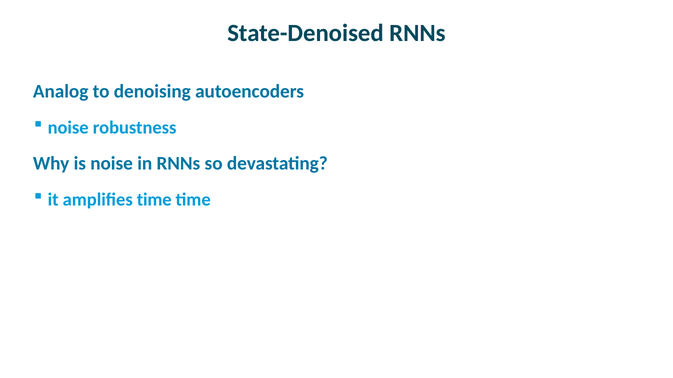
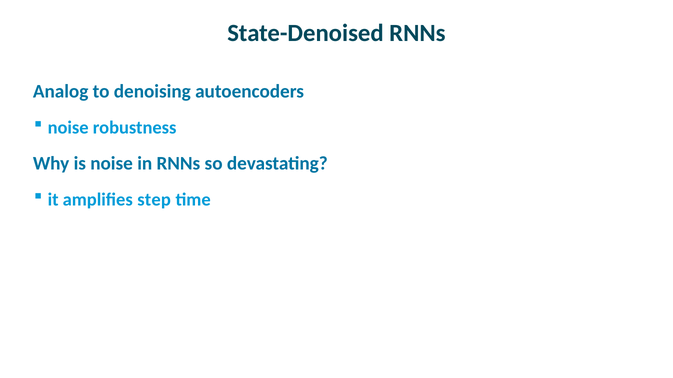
amplifies time: time -> step
